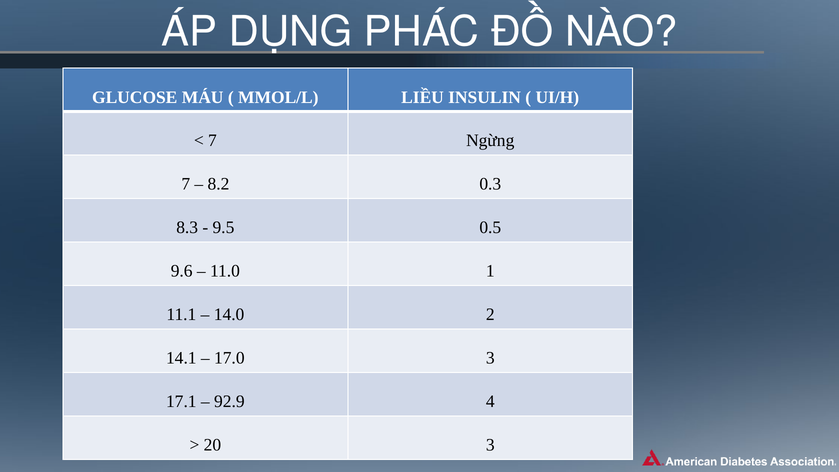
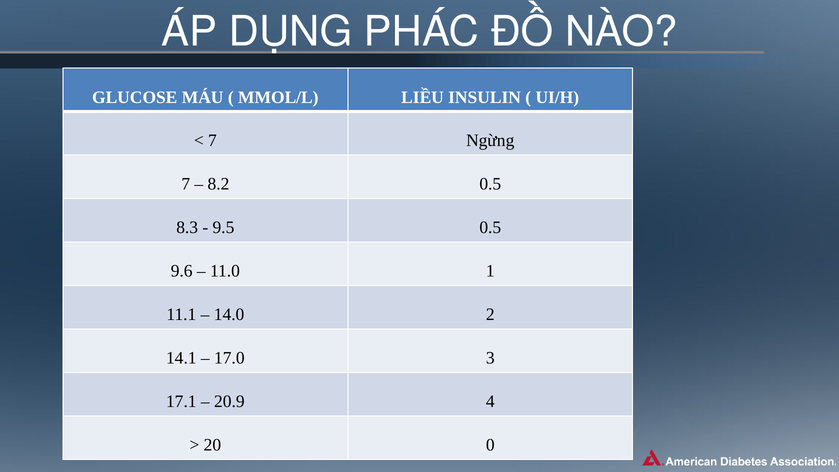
8.2 0.3: 0.3 -> 0.5
92.9: 92.9 -> 20.9
20 3: 3 -> 0
